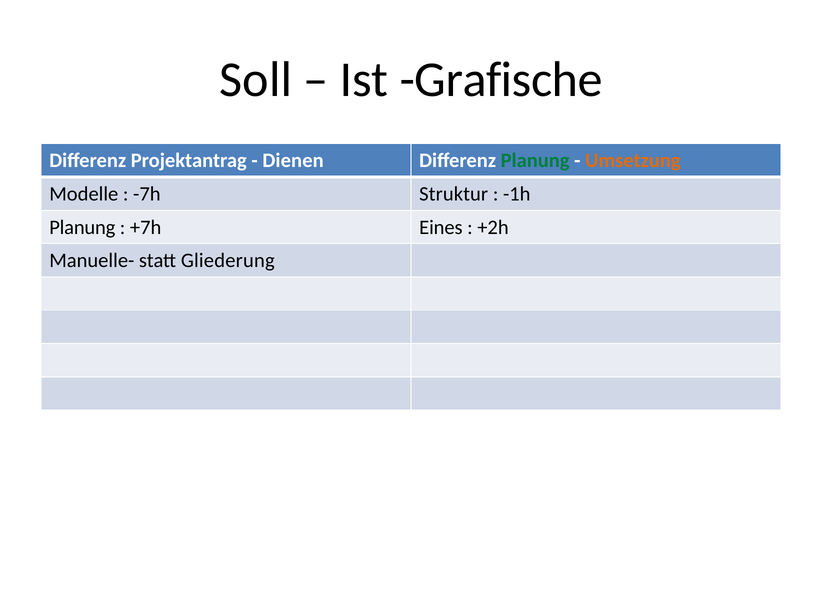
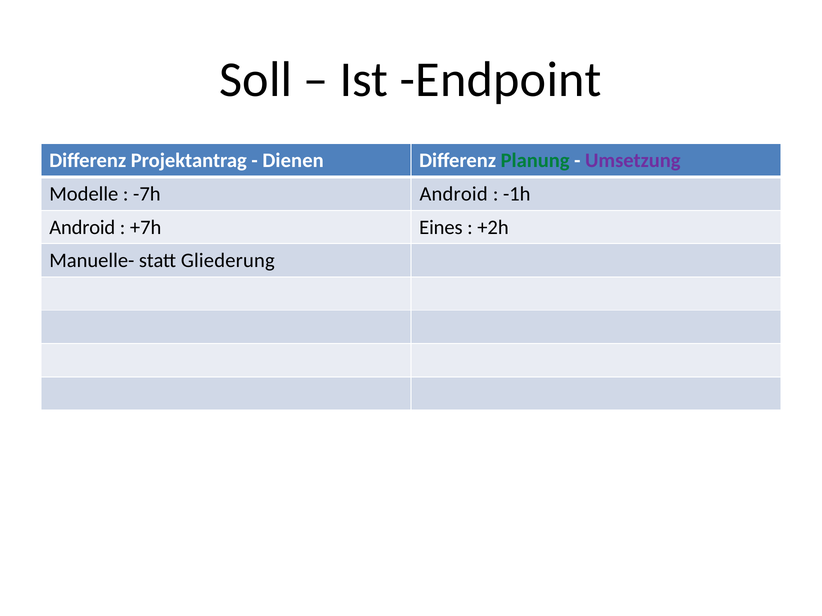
Grafische: Grafische -> Endpoint
Umsetzung colour: orange -> purple
-7h Struktur: Struktur -> Android
Planung at (82, 227): Planung -> Android
